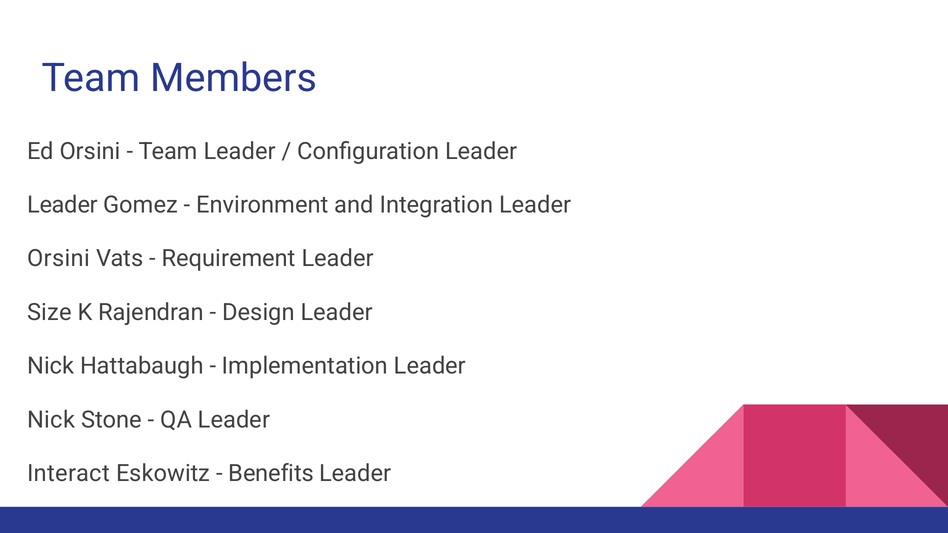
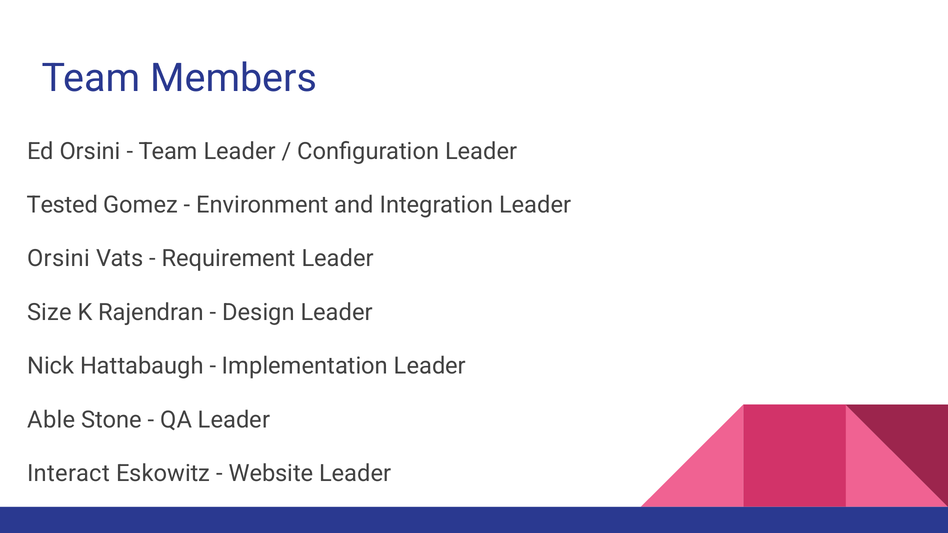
Leader at (62, 205): Leader -> Tested
Nick at (51, 420): Nick -> Able
Benefits: Benefits -> Website
